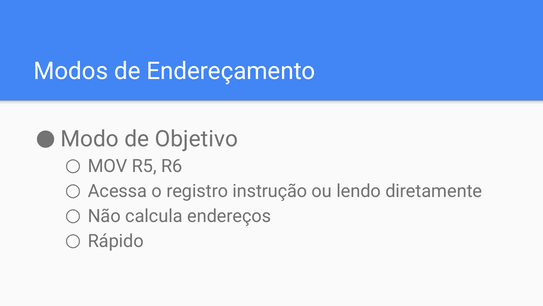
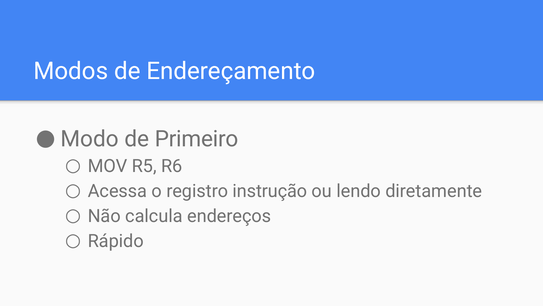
Objetivo: Objetivo -> Primeiro
